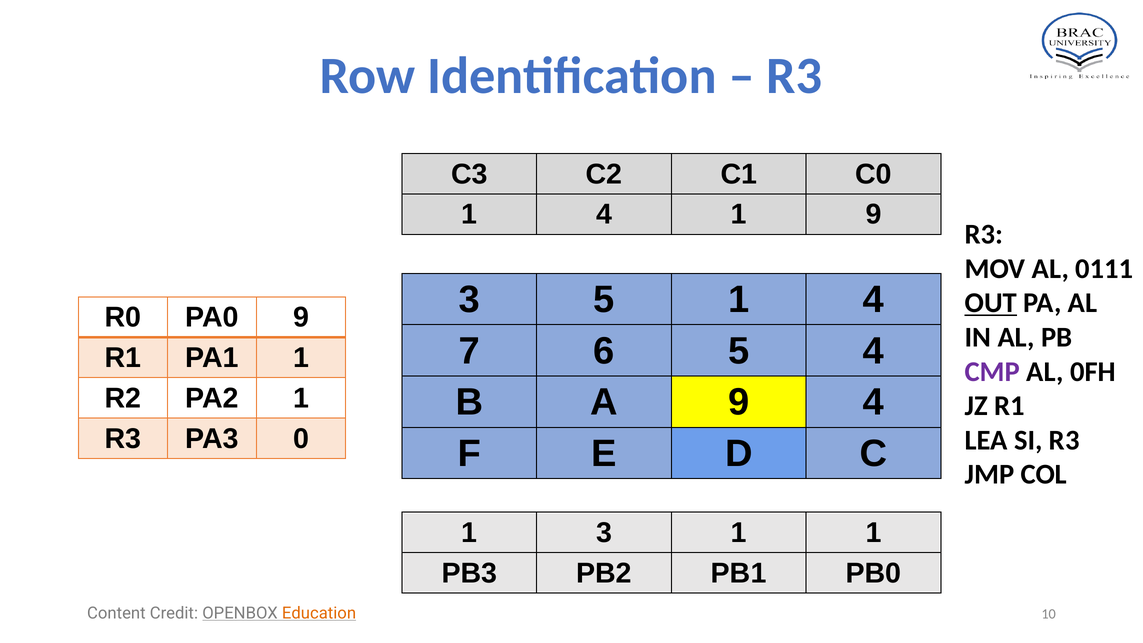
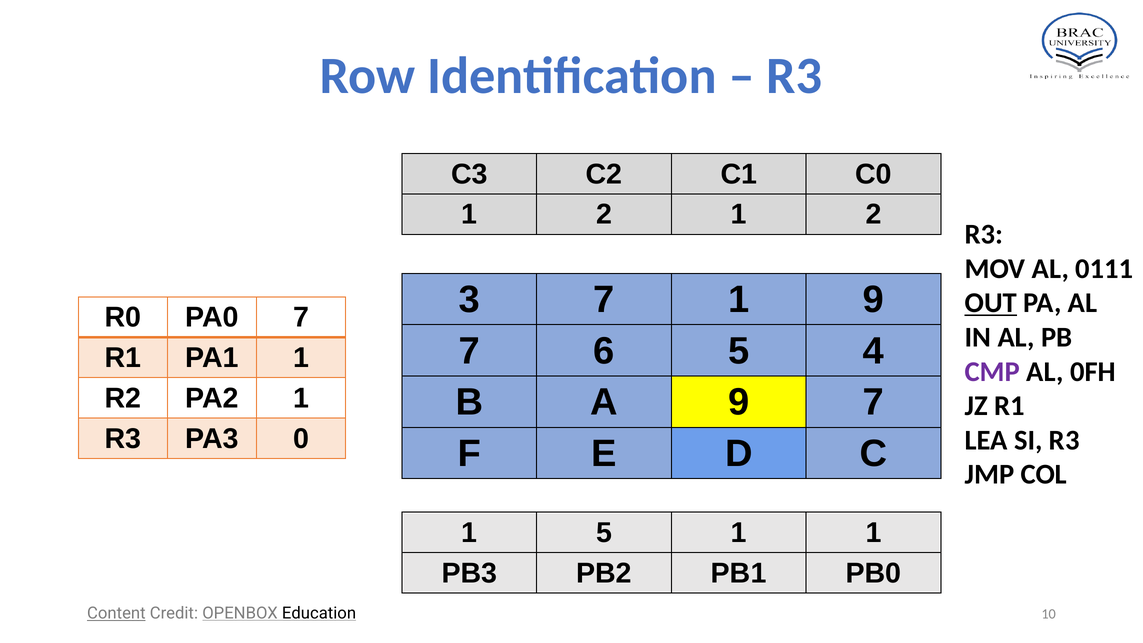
4 at (604, 215): 4 -> 2
9 at (873, 215): 9 -> 2
3 5: 5 -> 7
4 at (873, 300): 4 -> 9
PA0 9: 9 -> 7
A 9 4: 4 -> 7
1 3: 3 -> 5
Content underline: none -> present
Education colour: orange -> black
